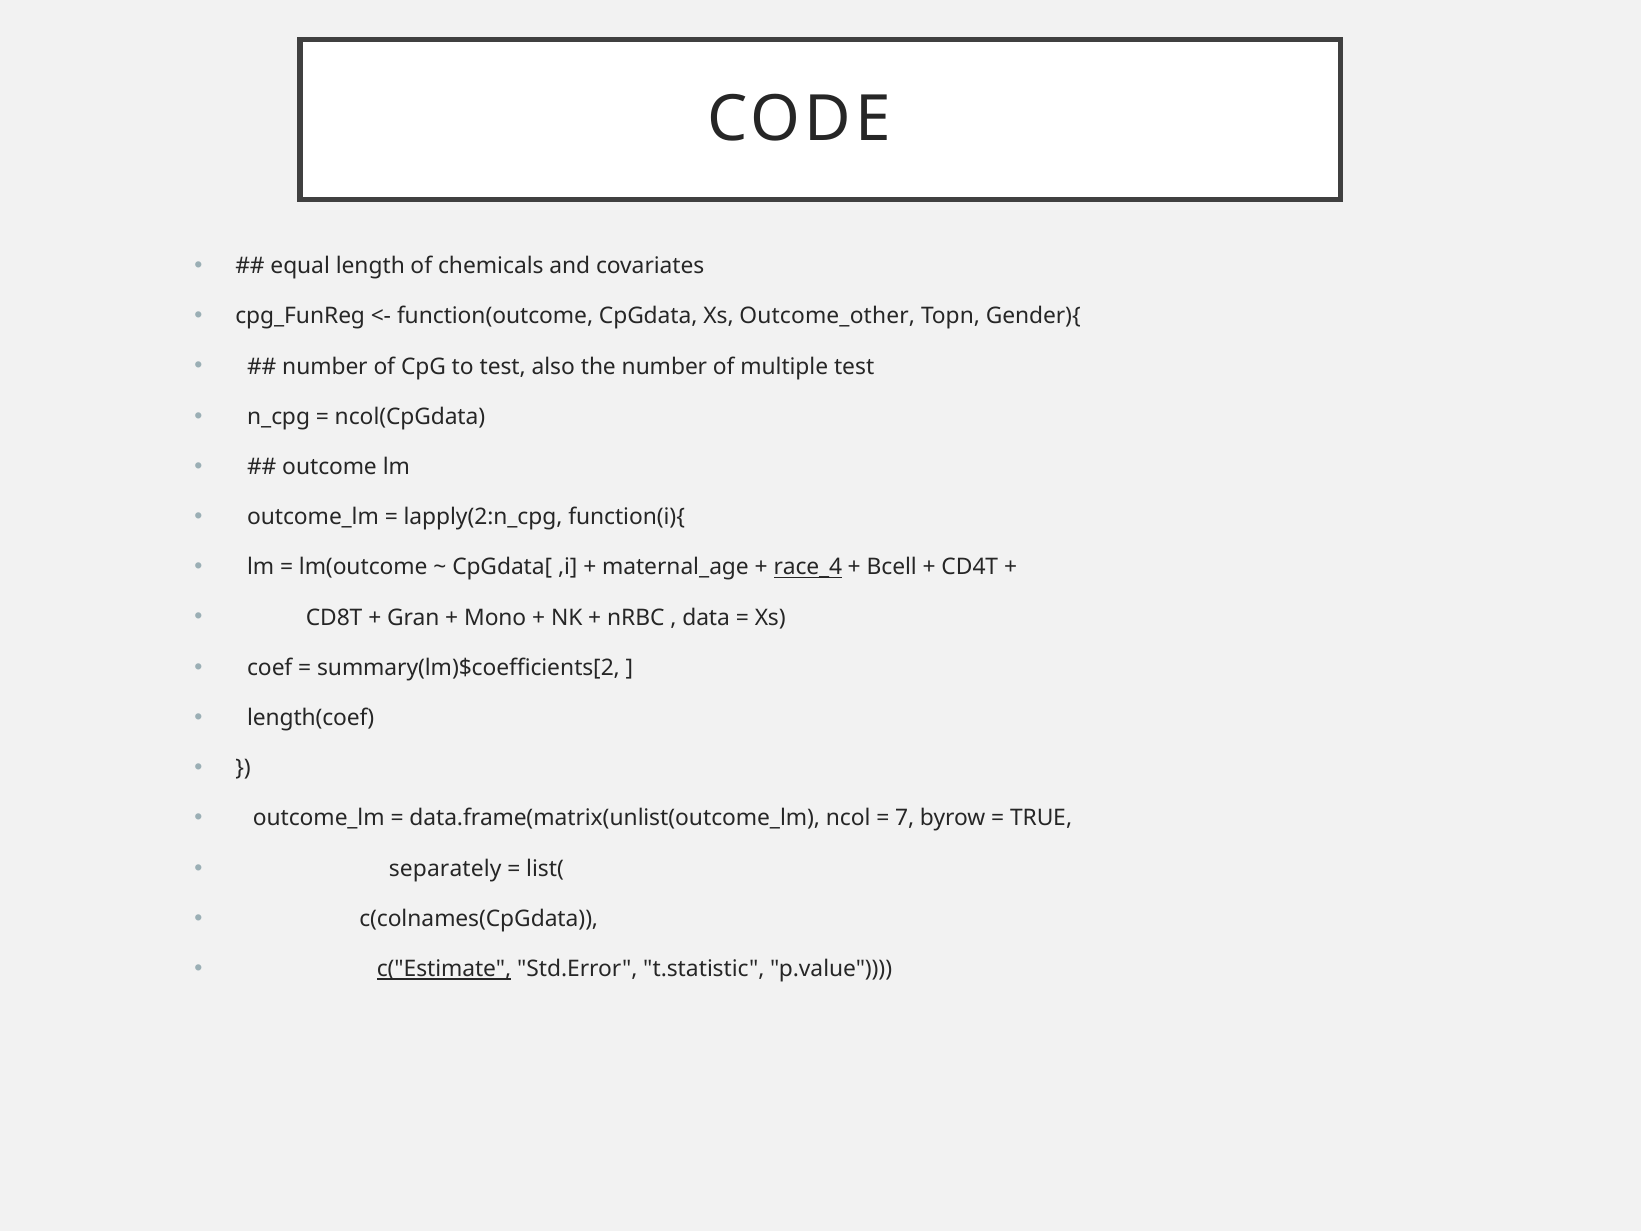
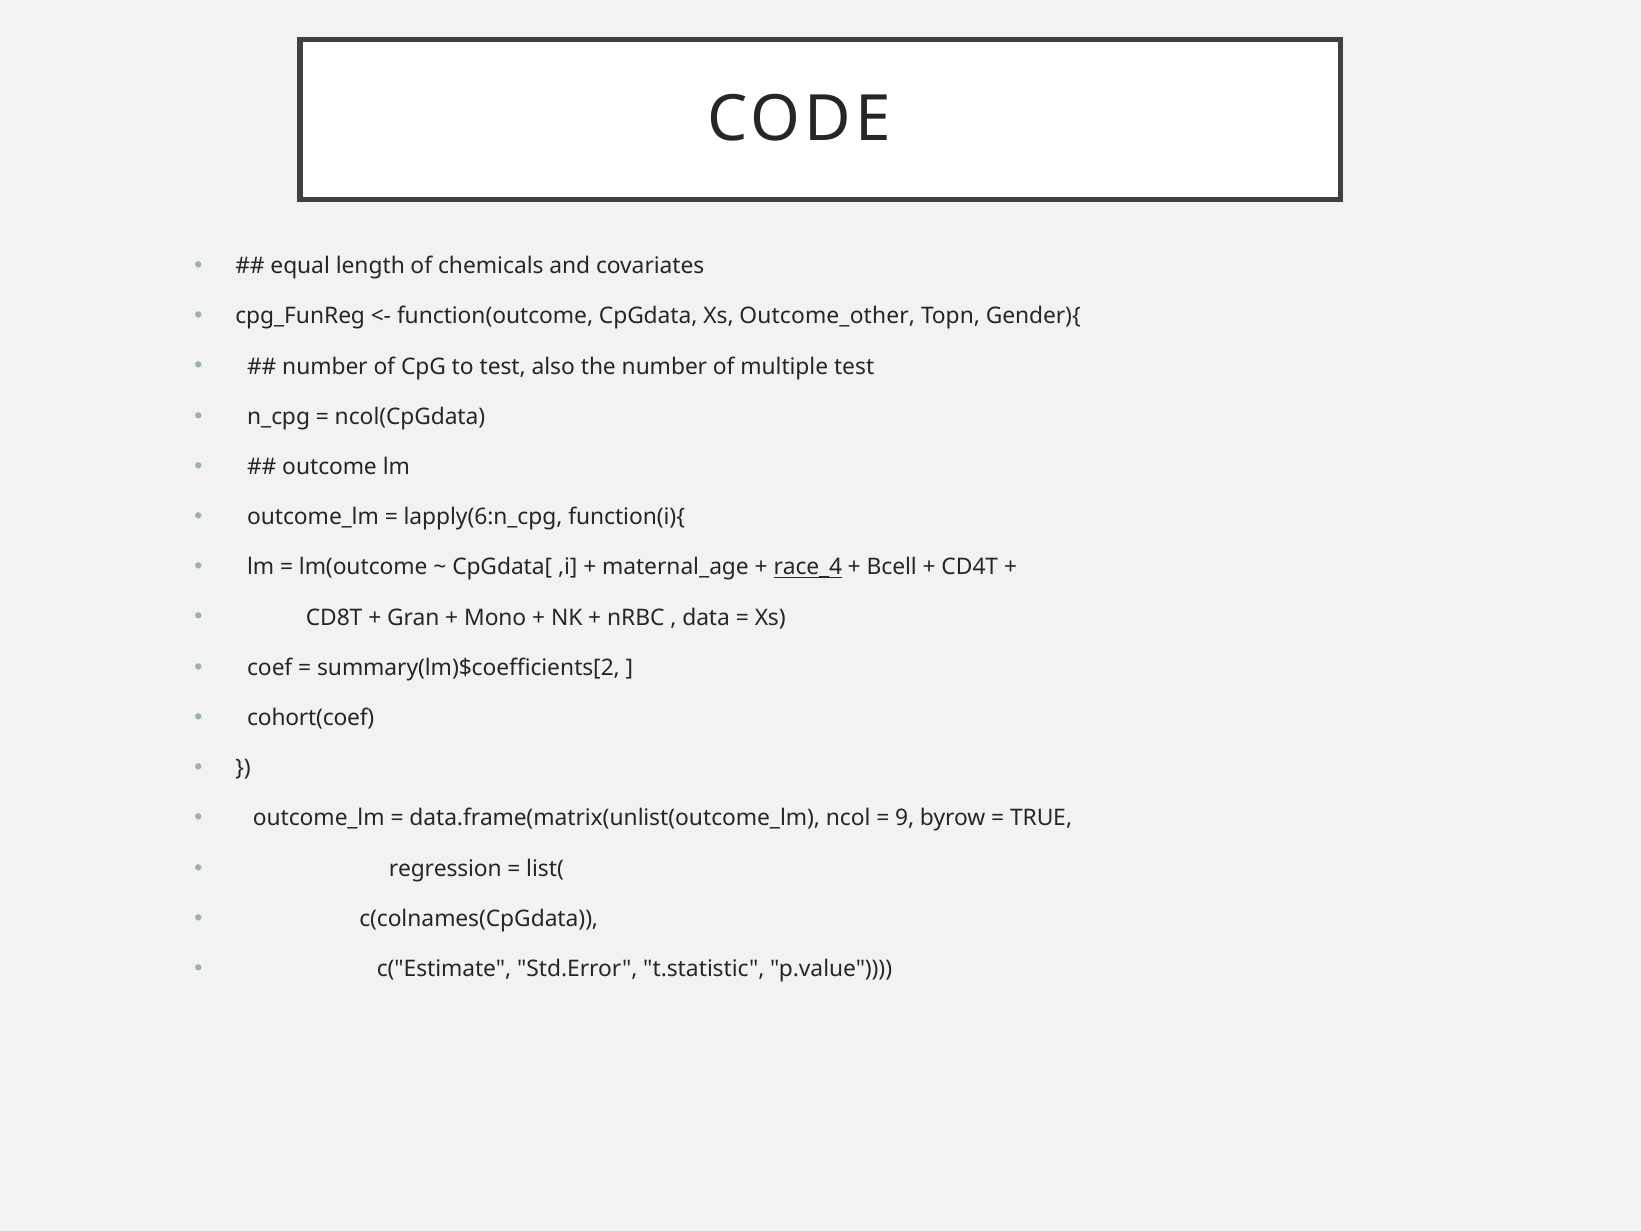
lapply(2:n_cpg: lapply(2:n_cpg -> lapply(6:n_cpg
length(coef: length(coef -> cohort(coef
7: 7 -> 9
separately: separately -> regression
c("Estimate underline: present -> none
